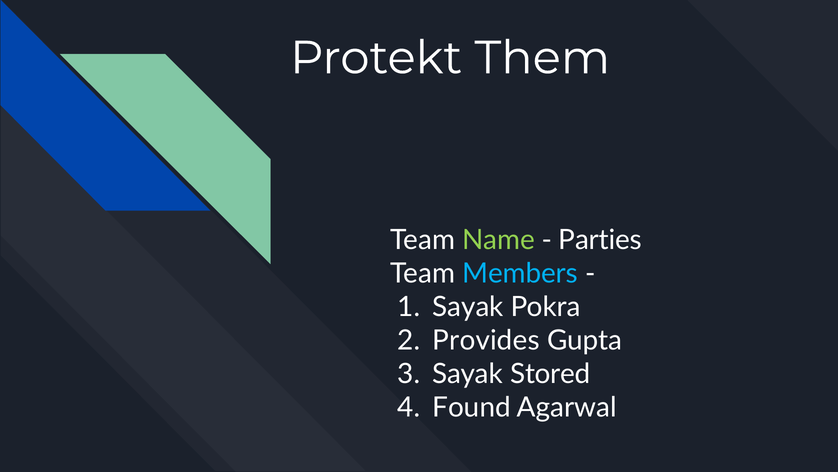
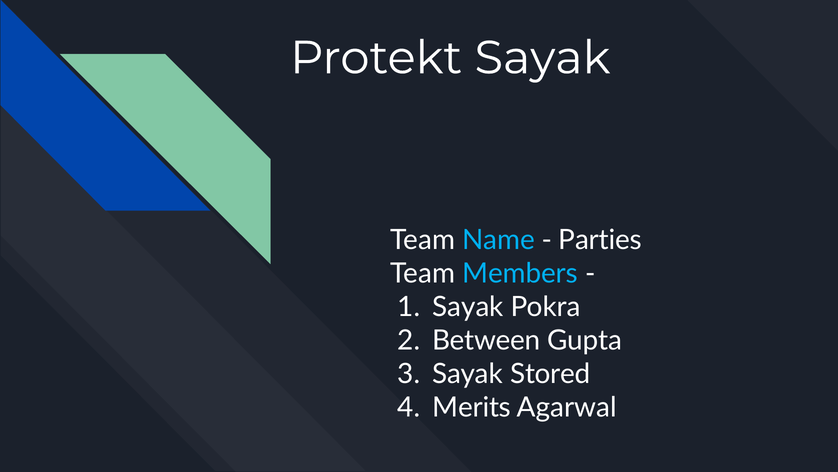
Protekt Them: Them -> Sayak
Name colour: light green -> light blue
Provides: Provides -> Between
Found: Found -> Merits
